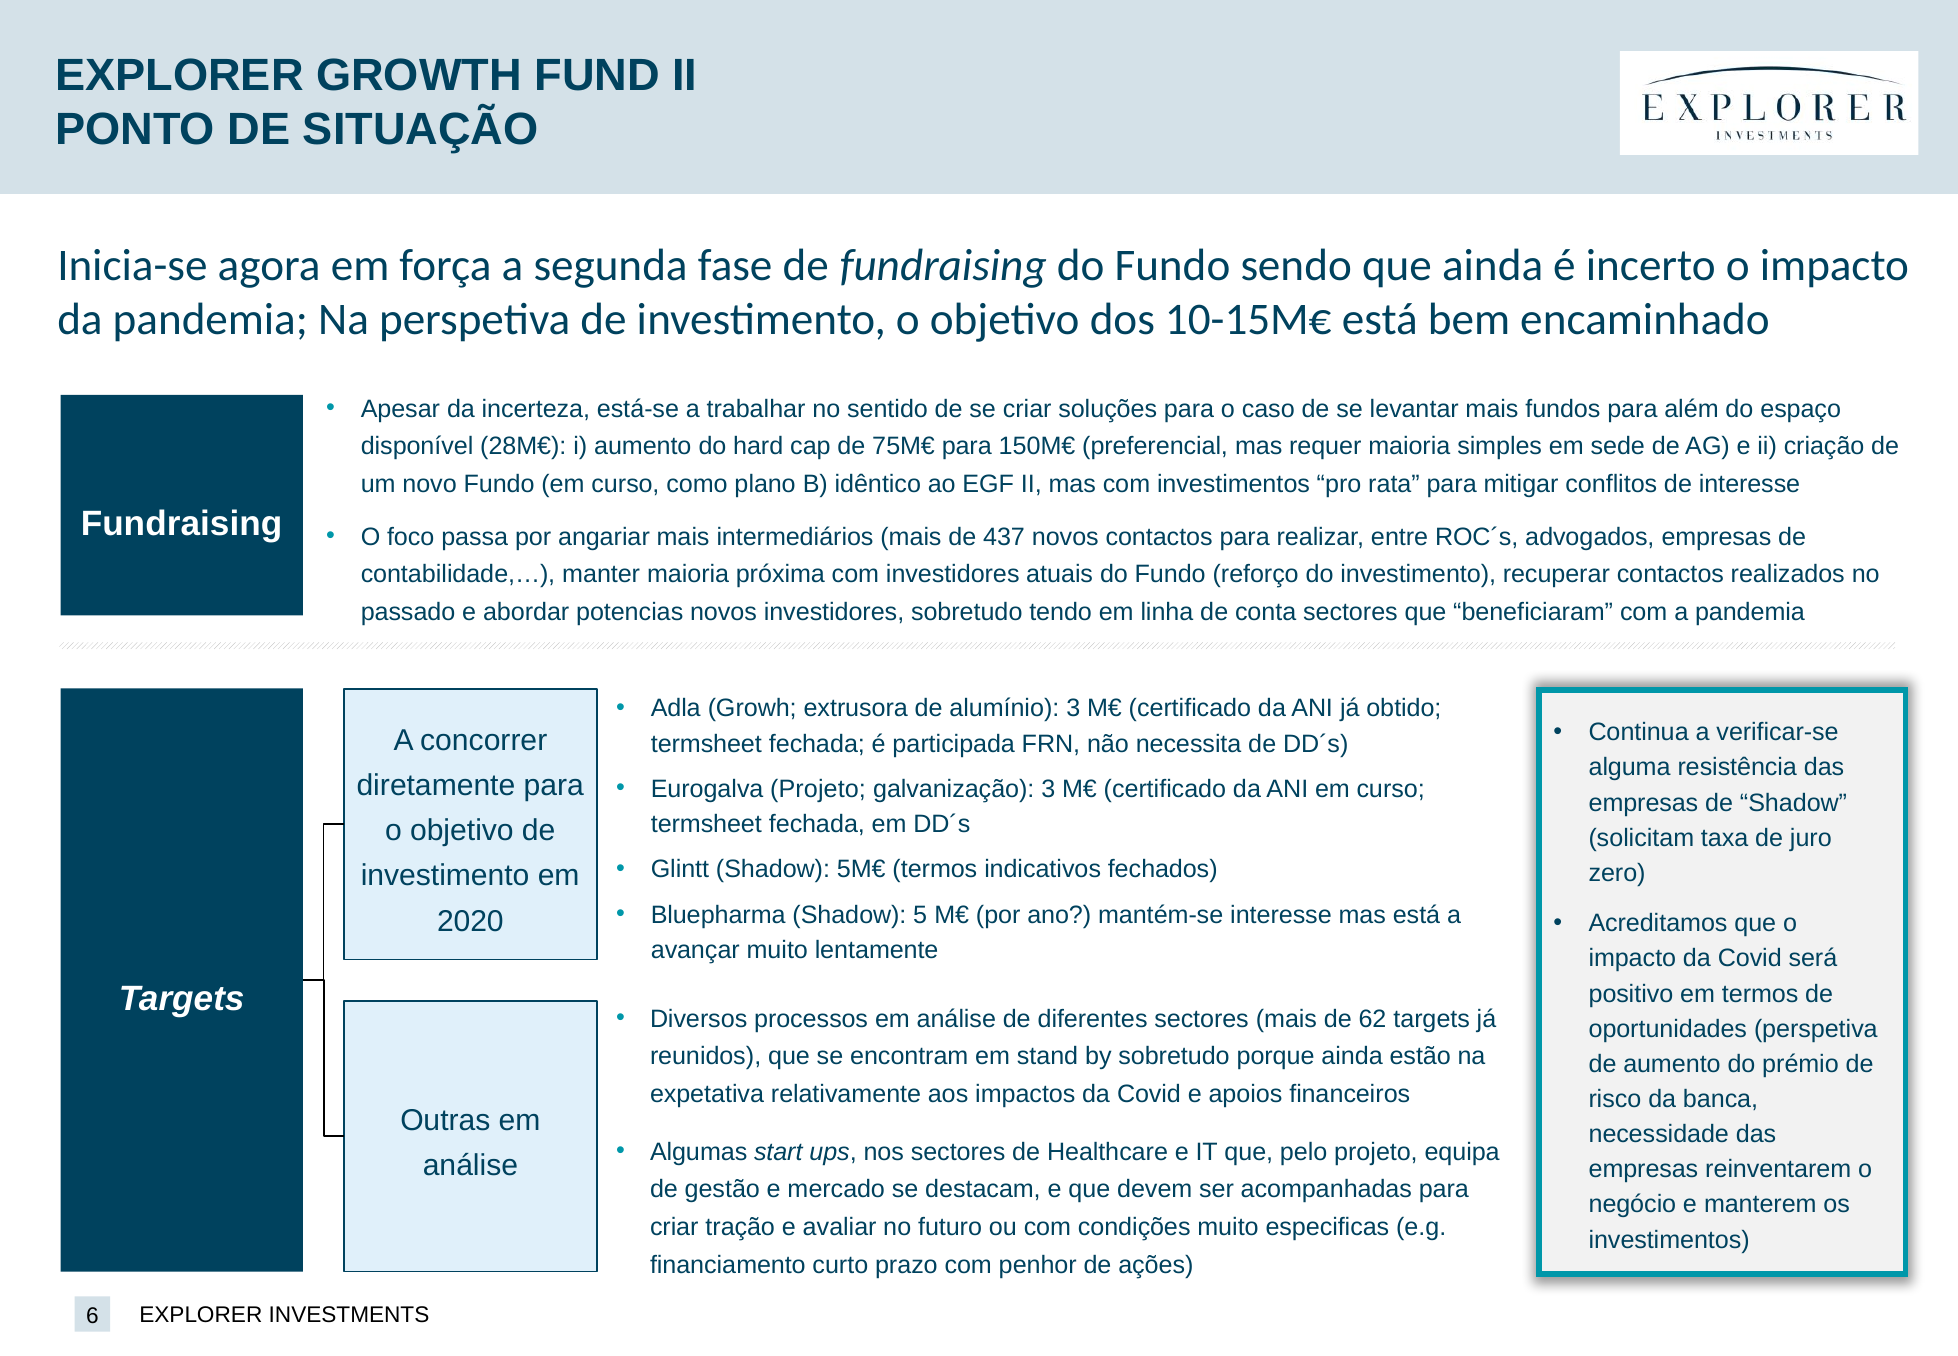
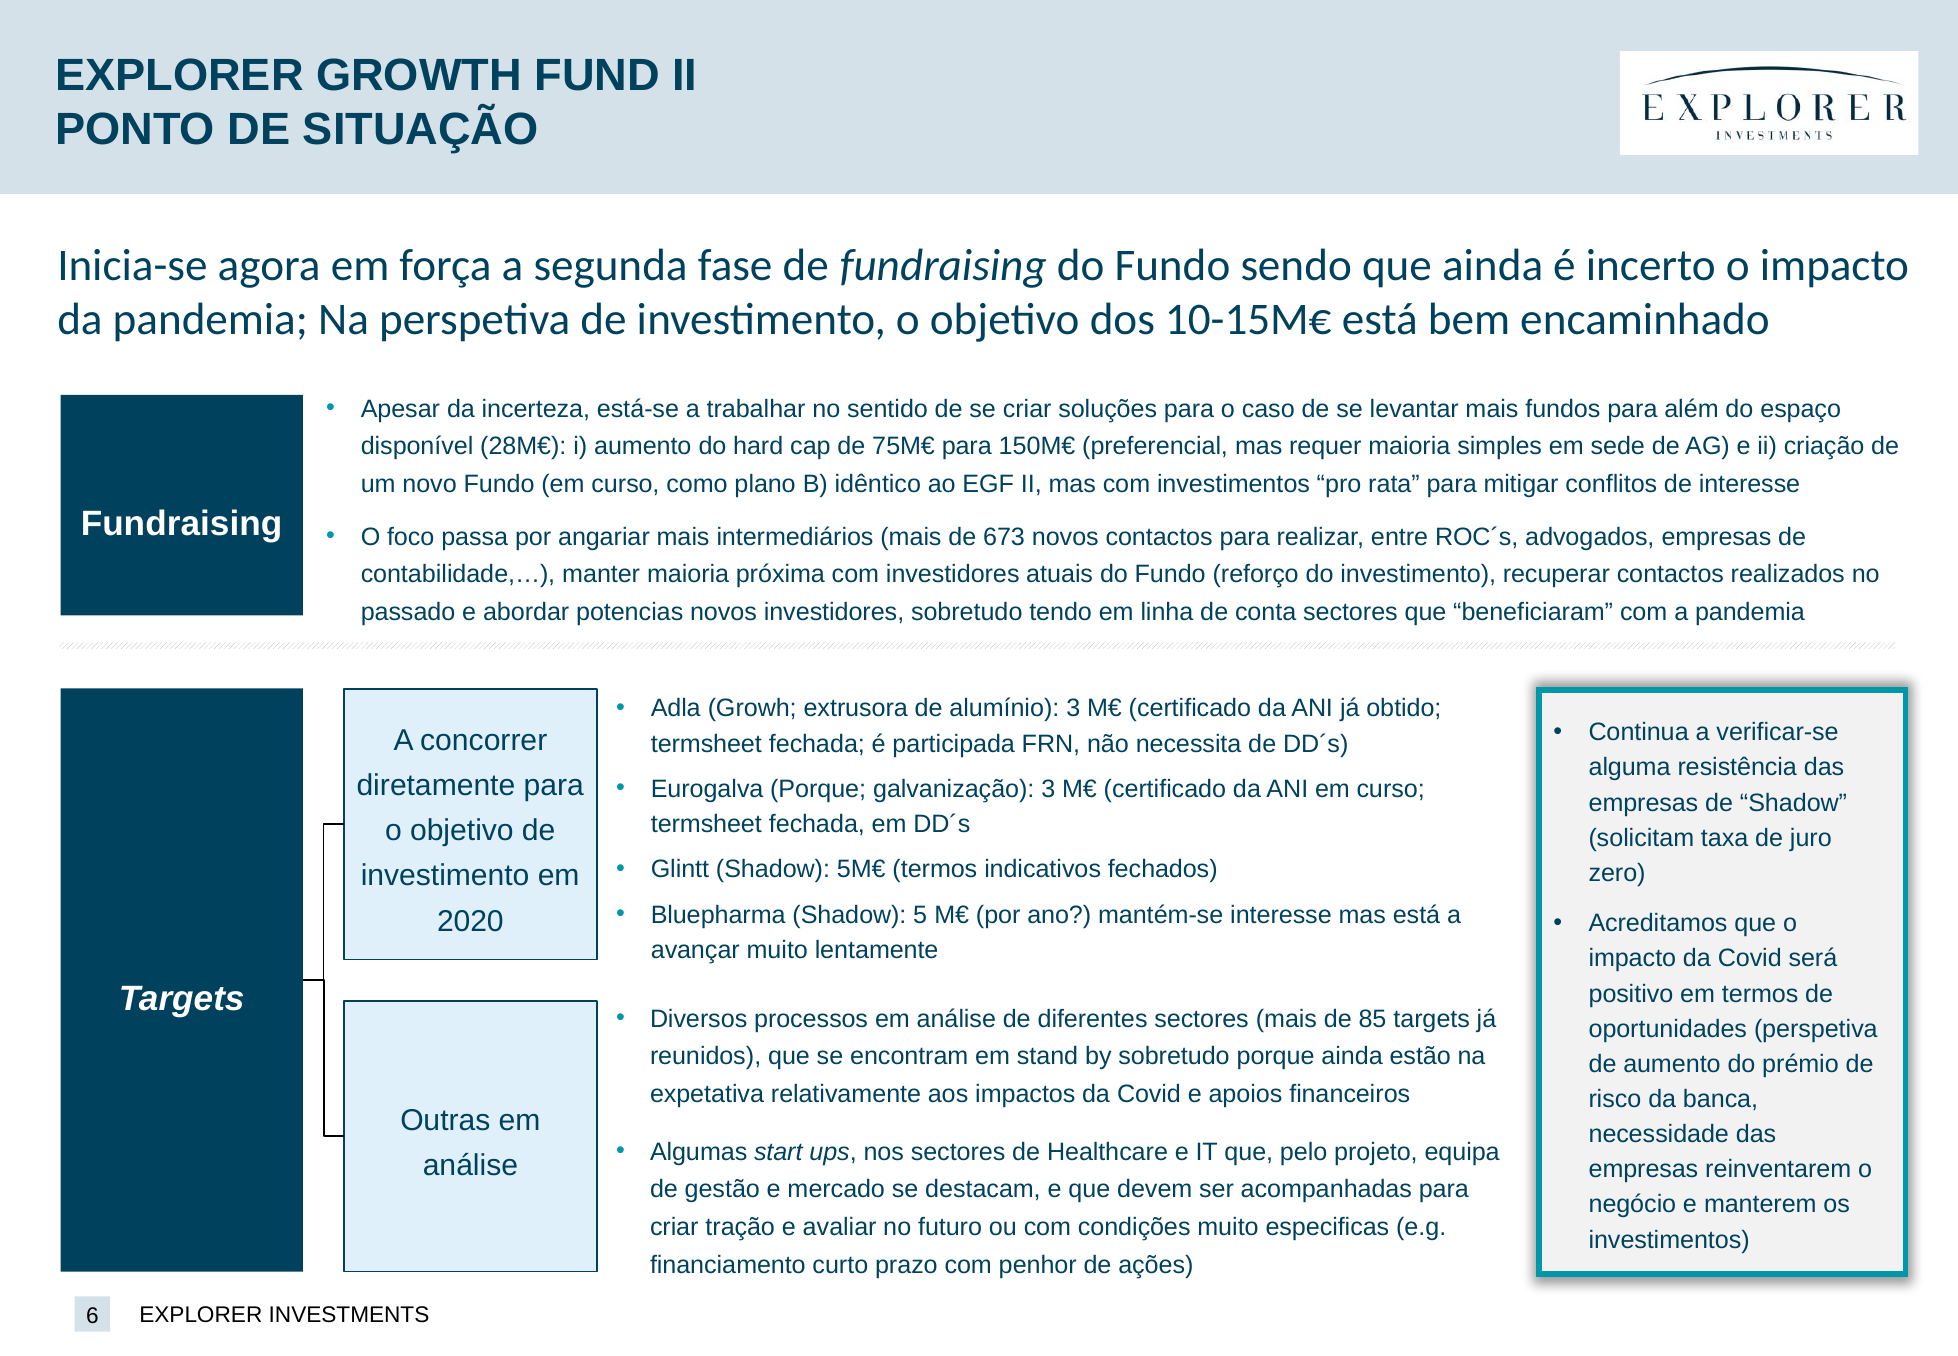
437: 437 -> 673
Eurogalva Projeto: Projeto -> Porque
62: 62 -> 85
